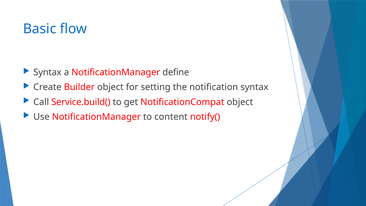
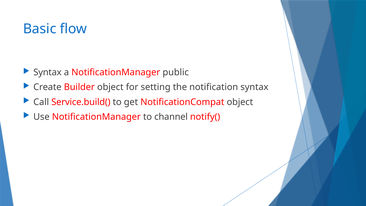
define: define -> public
content: content -> channel
